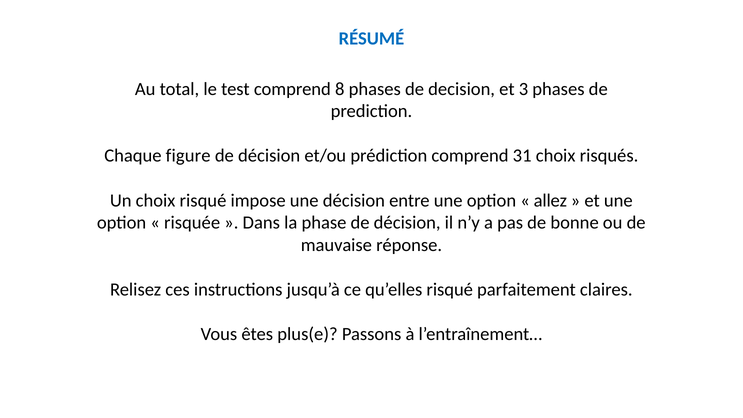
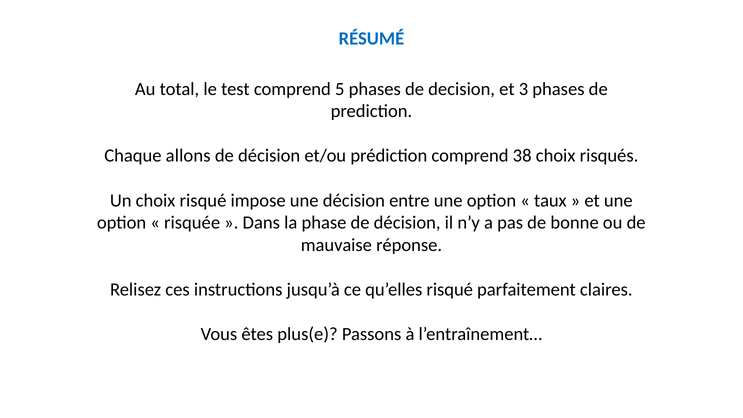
8: 8 -> 5
figure: figure -> allons
31: 31 -> 38
allez: allez -> taux
